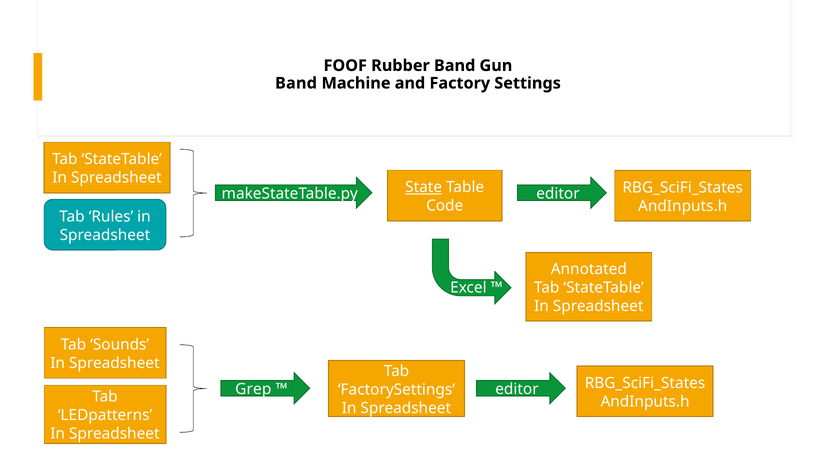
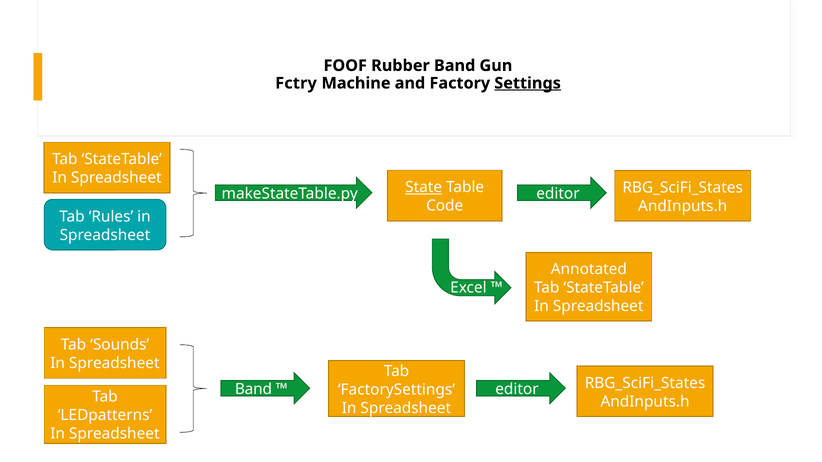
Band at (296, 83): Band -> Fctry
Settings underline: none -> present
Grep at (253, 390): Grep -> Band
